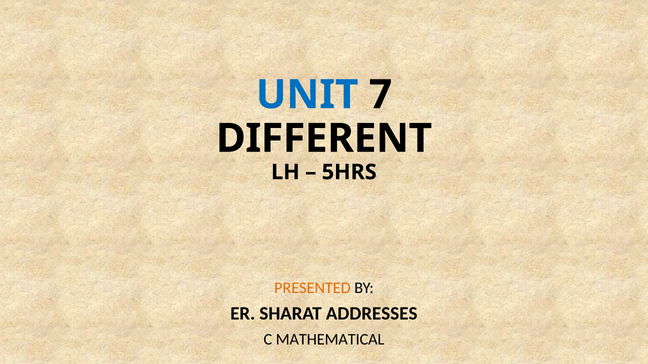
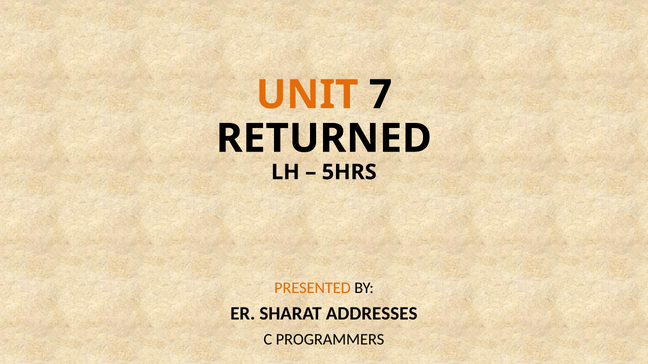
UNIT colour: blue -> orange
DIFFERENT: DIFFERENT -> RETURNED
MATHEMATICAL: MATHEMATICAL -> PROGRAMMERS
